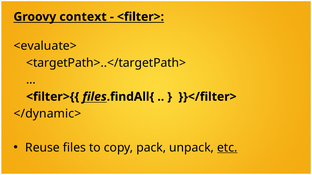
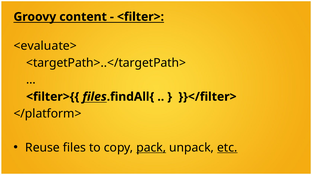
context: context -> content
</dynamic>: </dynamic> -> </platform>
pack underline: none -> present
